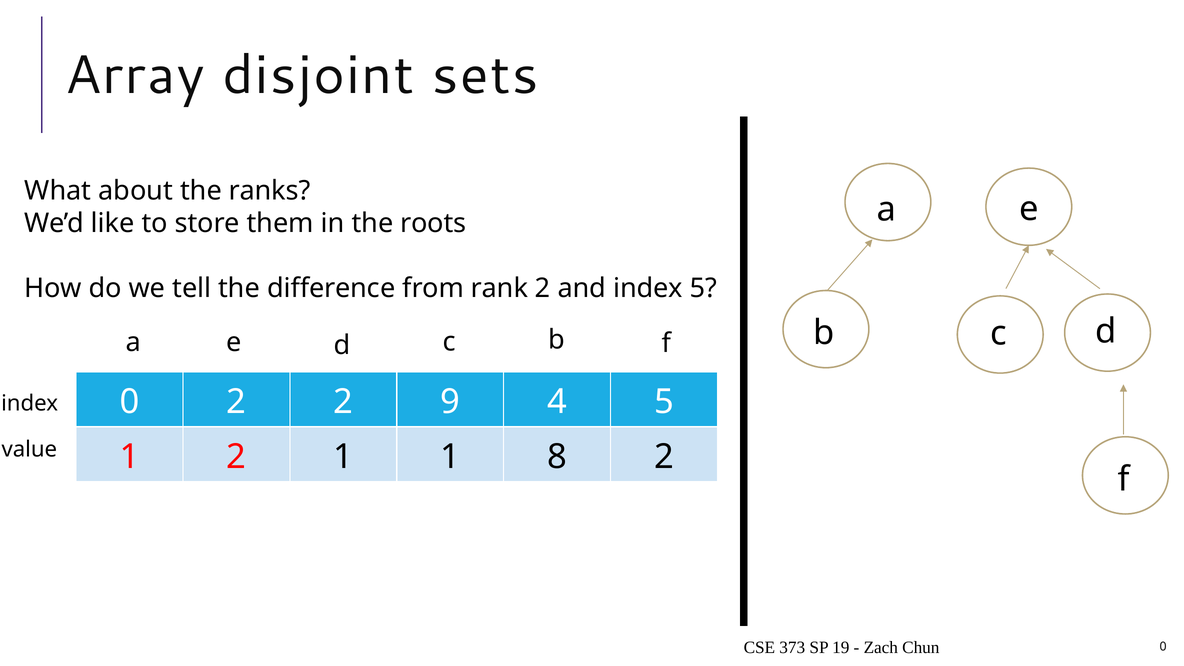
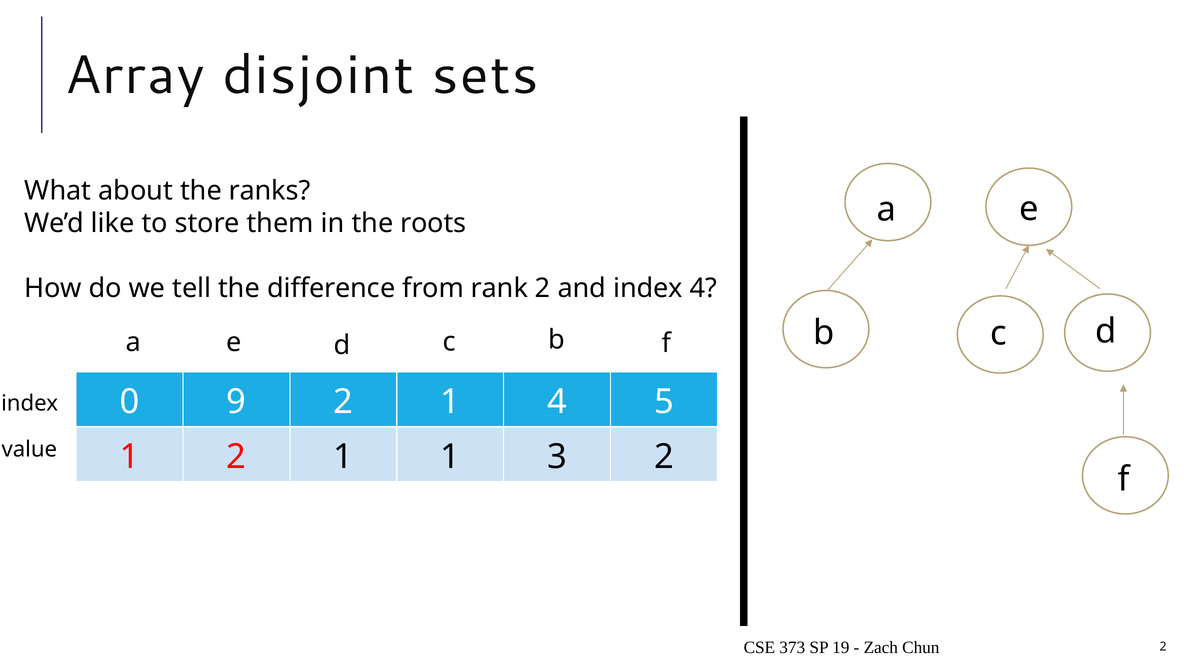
index 5: 5 -> 4
0 2: 2 -> 9
9 at (450, 402): 9 -> 1
8: 8 -> 3
Chun 0: 0 -> 2
